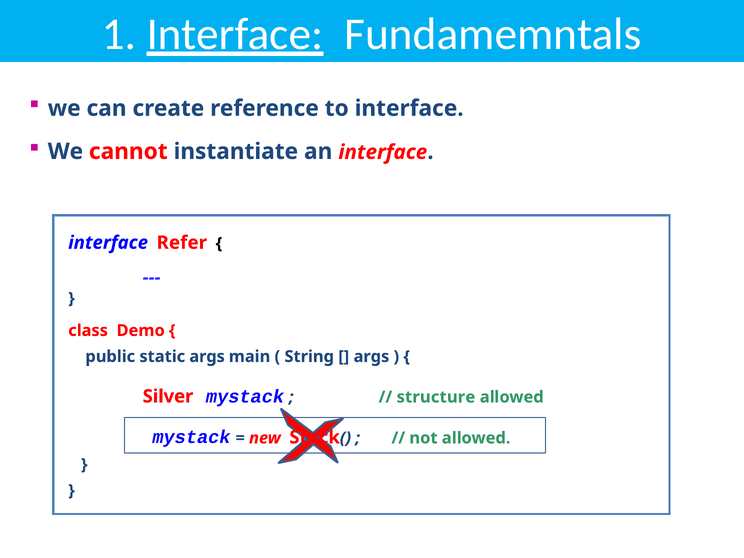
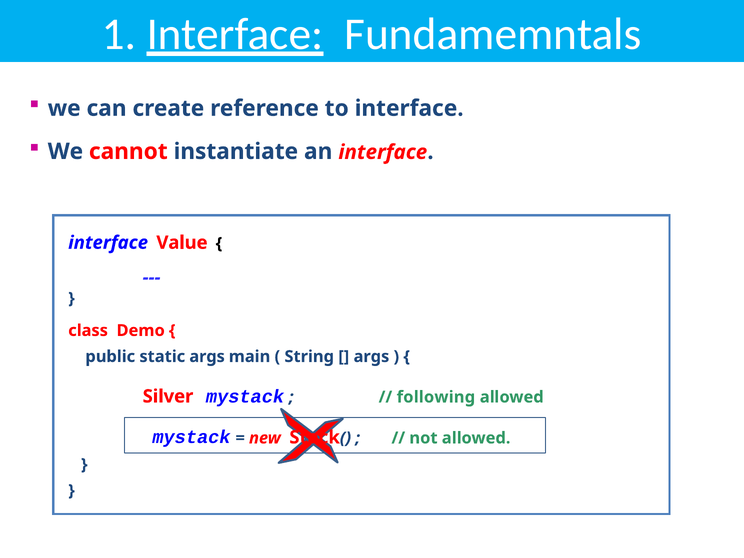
Refer: Refer -> Value
structure: structure -> following
